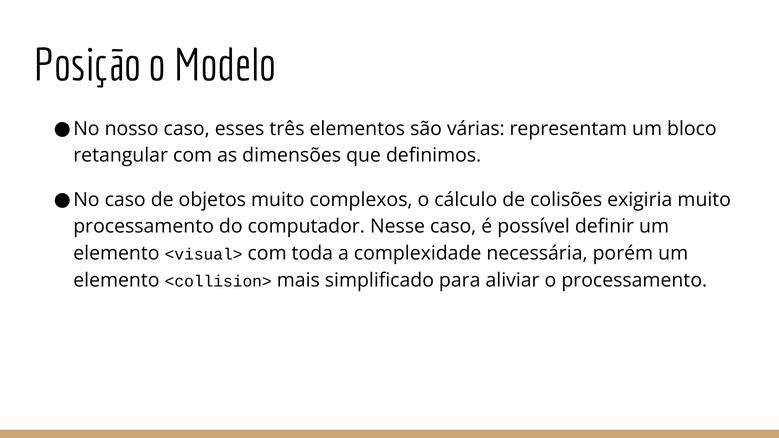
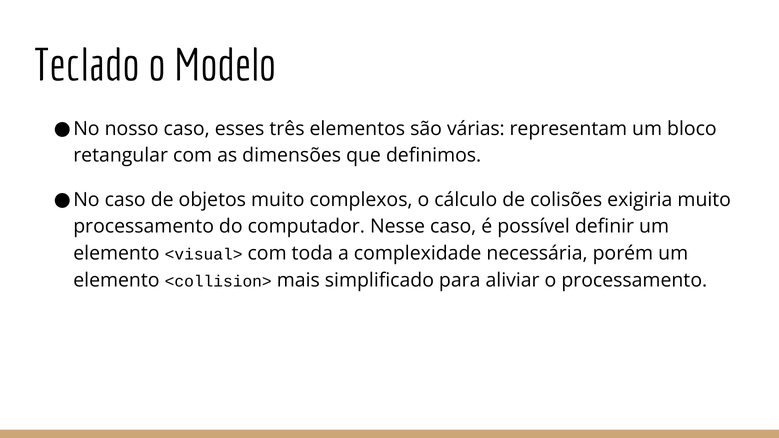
Posição: Posição -> Teclado
